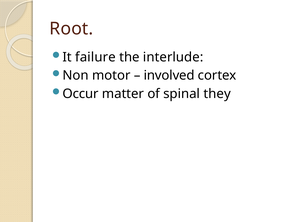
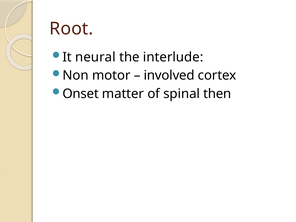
failure: failure -> neural
Occur: Occur -> Onset
they: they -> then
